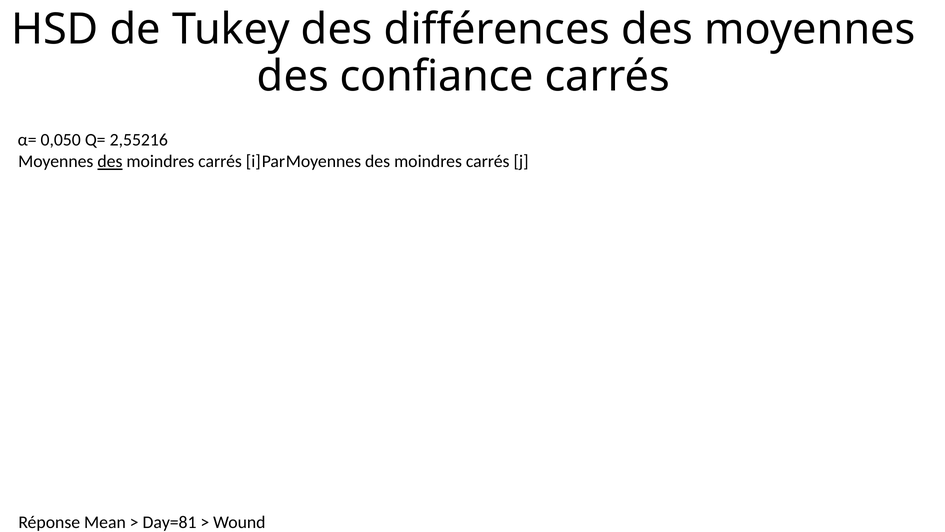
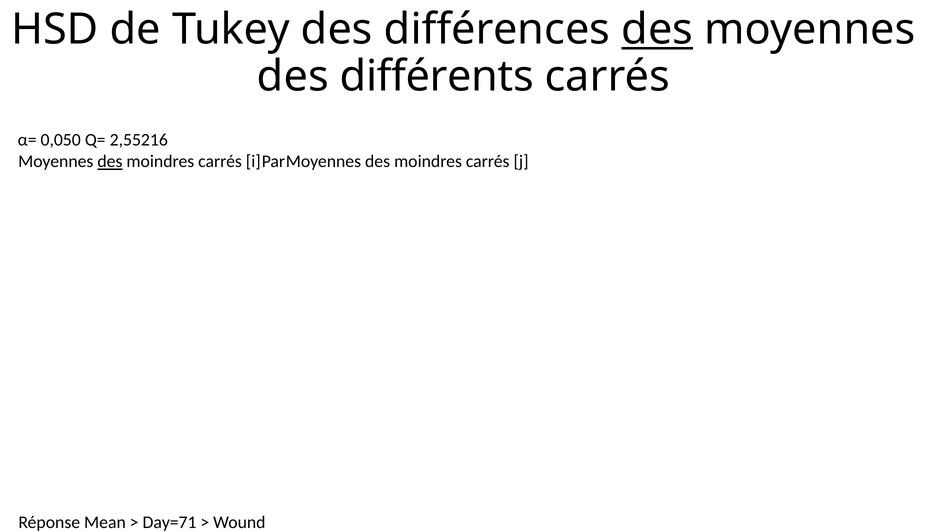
des at (657, 29) underline: none -> present
confiance: confiance -> différents
Day=81: Day=81 -> Day=71
